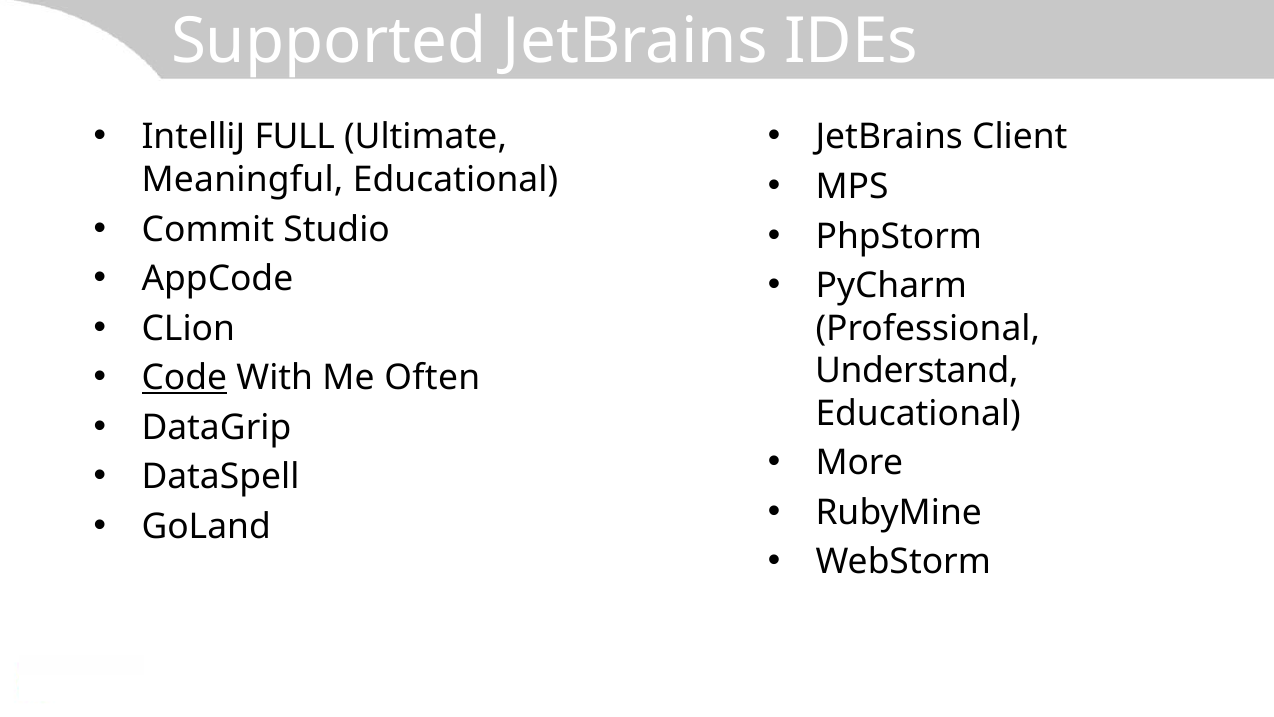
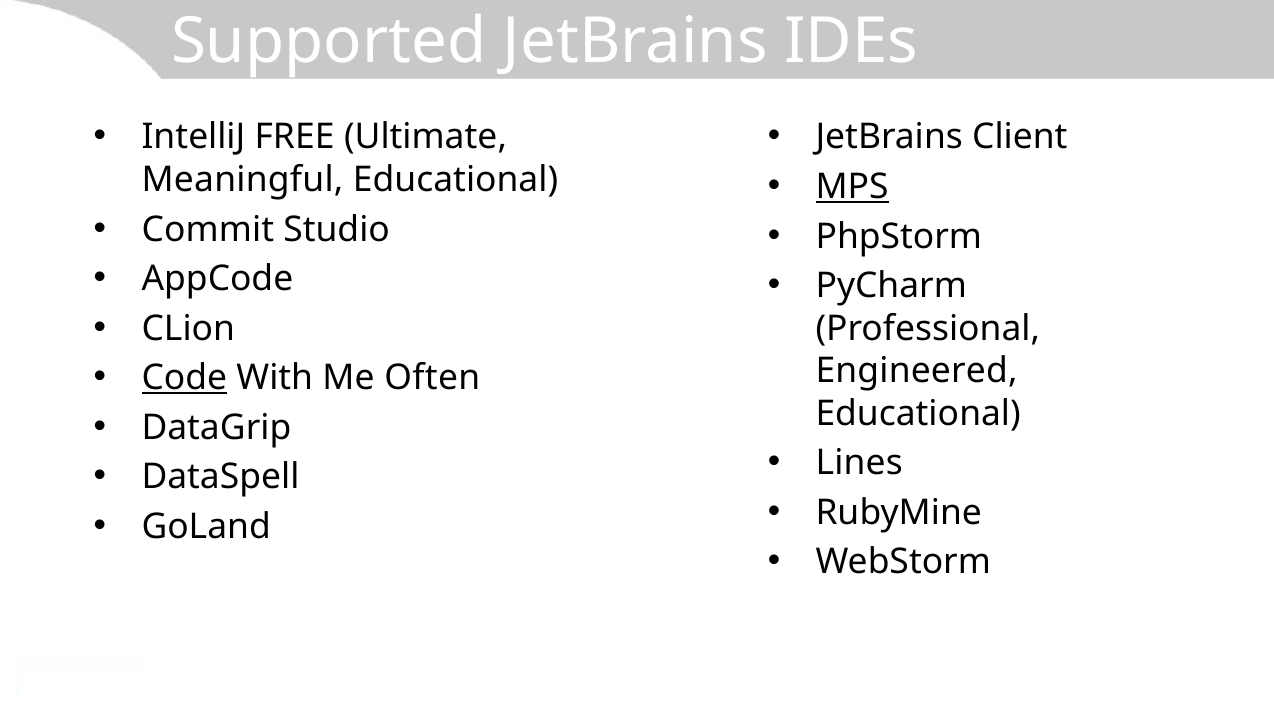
FULL: FULL -> FREE
MPS underline: none -> present
Understand: Understand -> Engineered
More: More -> Lines
